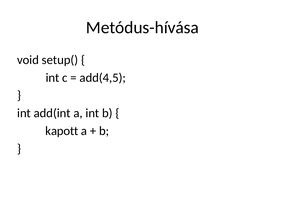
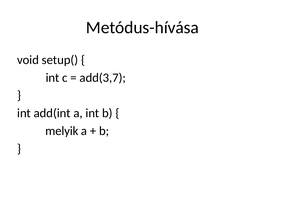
add(4,5: add(4,5 -> add(3,7
kapott: kapott -> melyik
